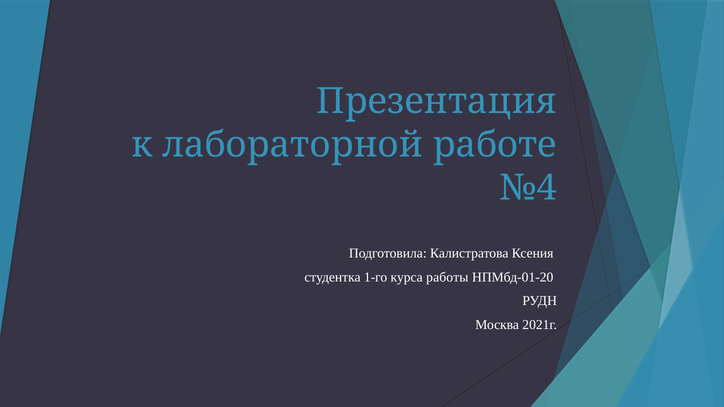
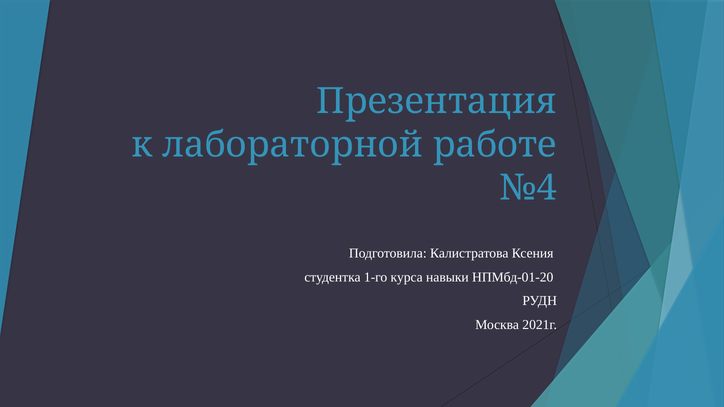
работы: работы -> навыки
